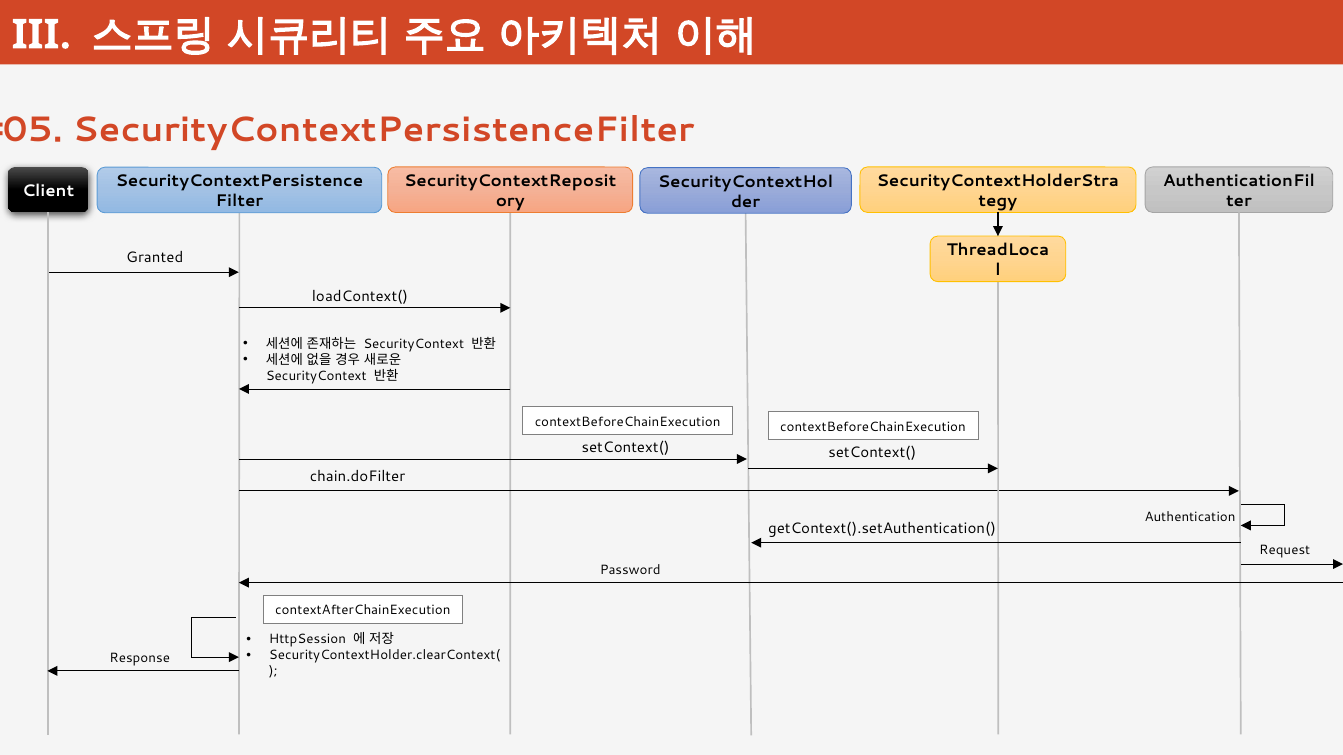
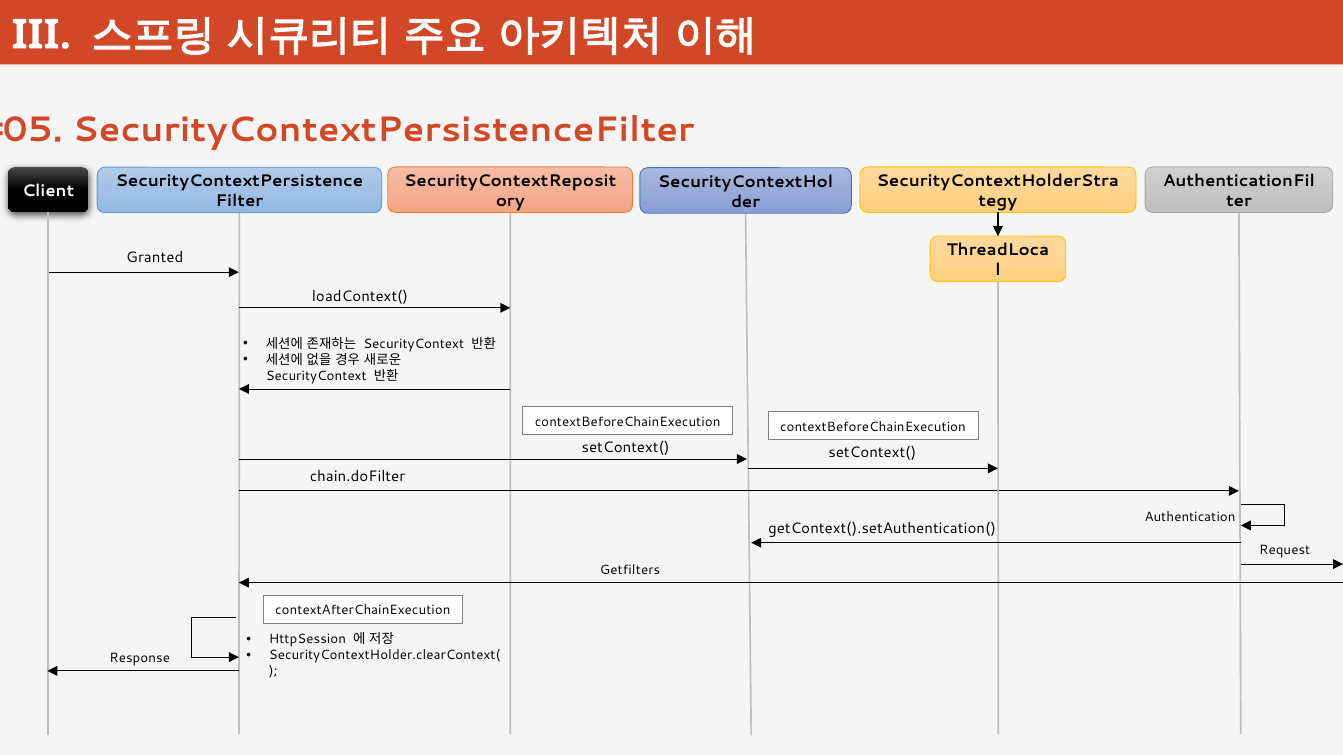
Password: Password -> Getfilters
